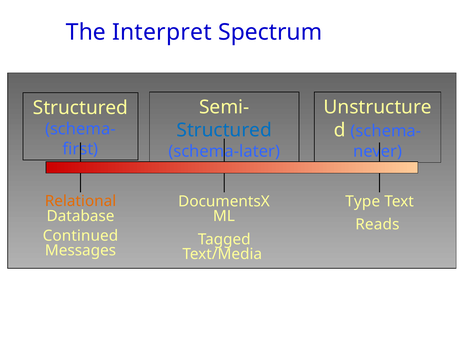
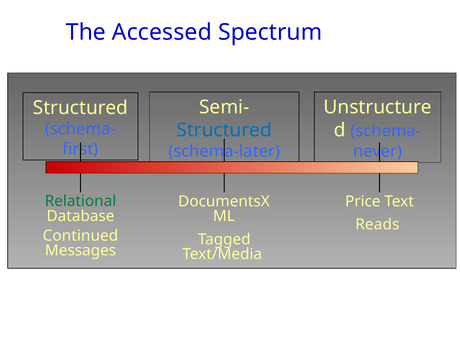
Interpret: Interpret -> Accessed
Relational colour: orange -> green
Type: Type -> Price
